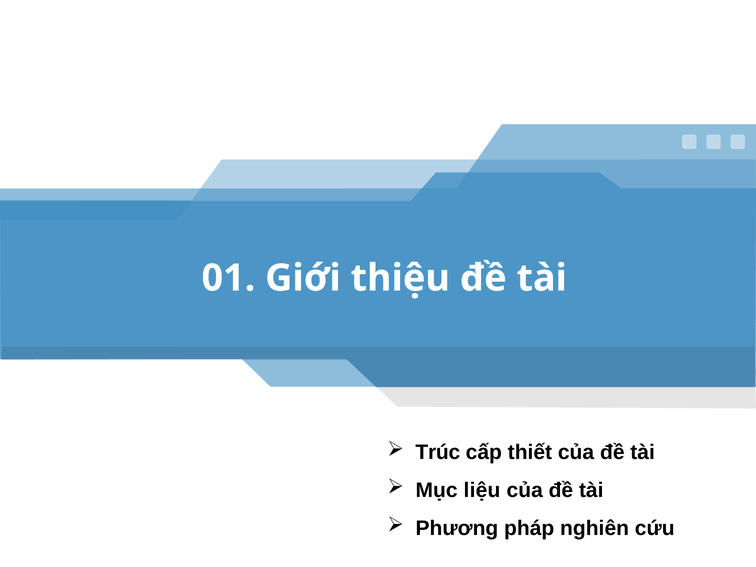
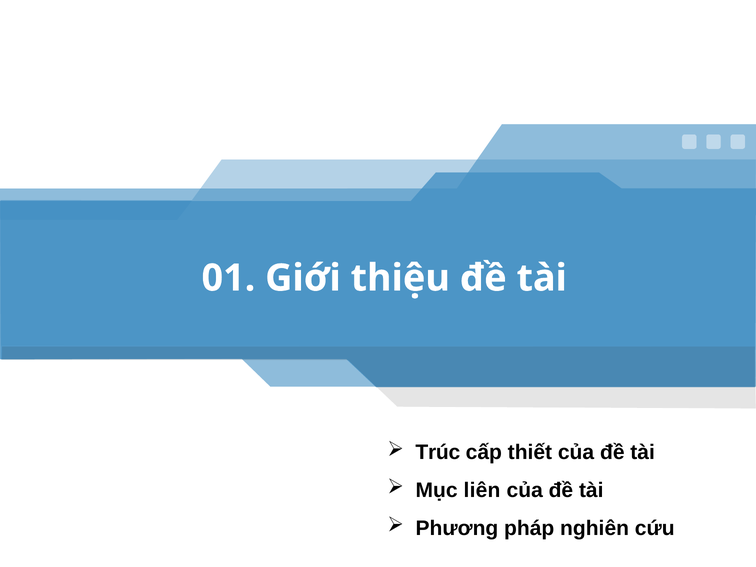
liệu: liệu -> liên
